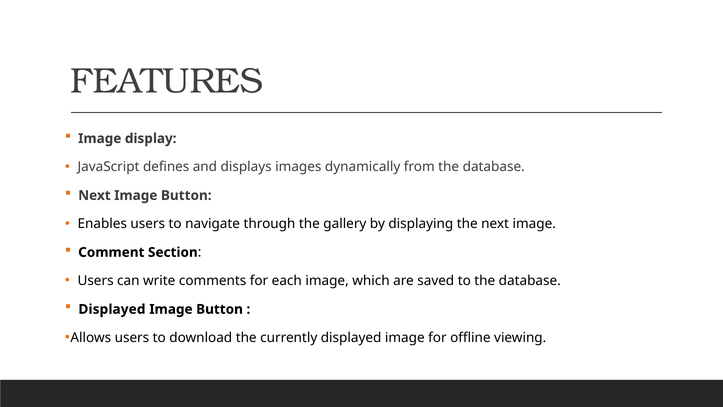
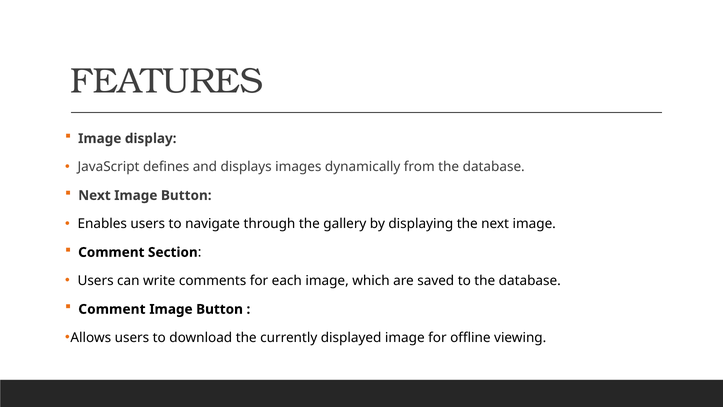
Displayed at (112, 309): Displayed -> Comment
